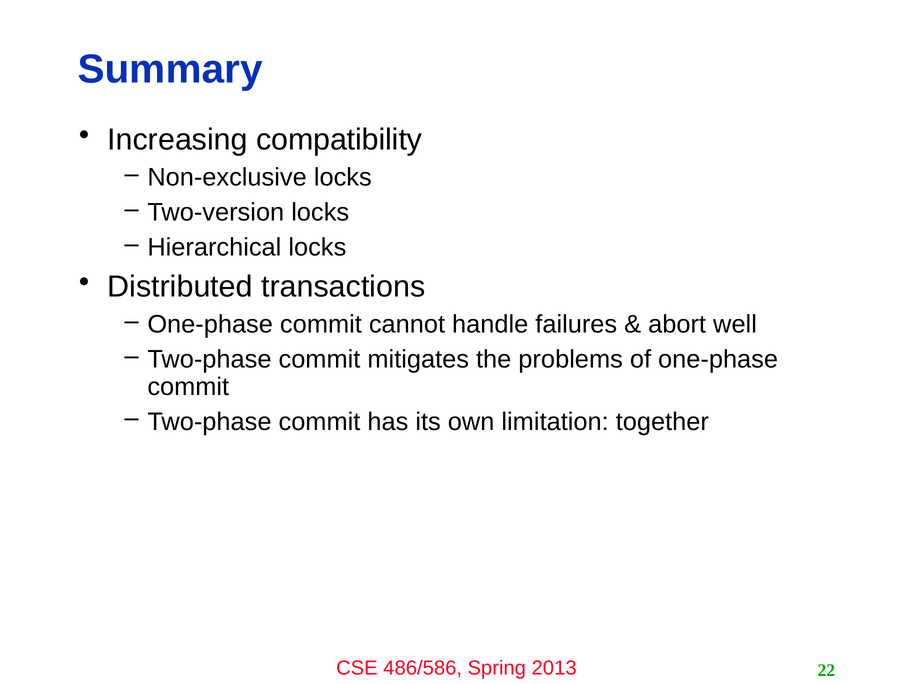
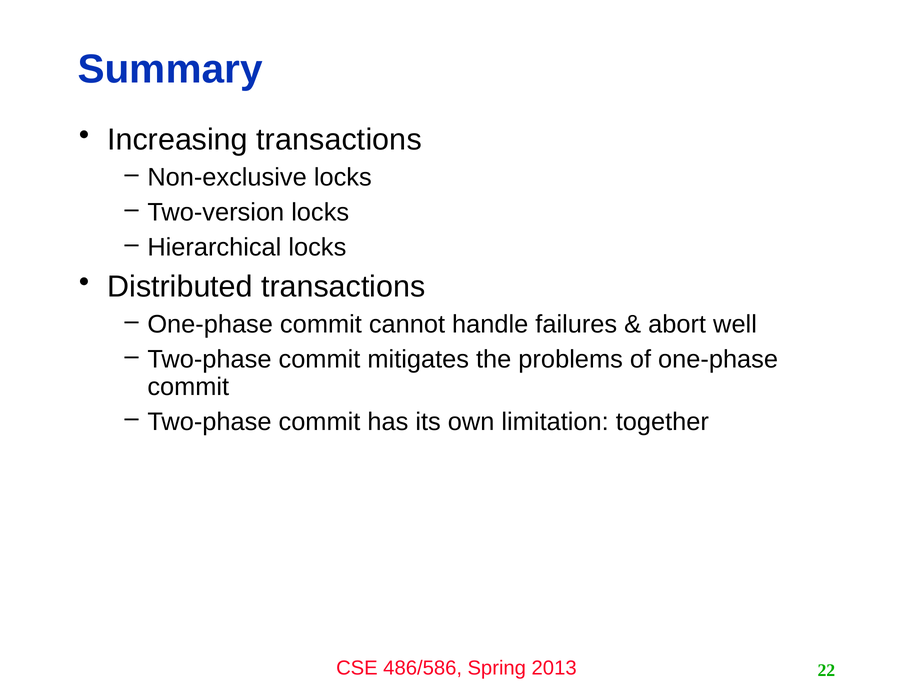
Increasing compatibility: compatibility -> transactions
